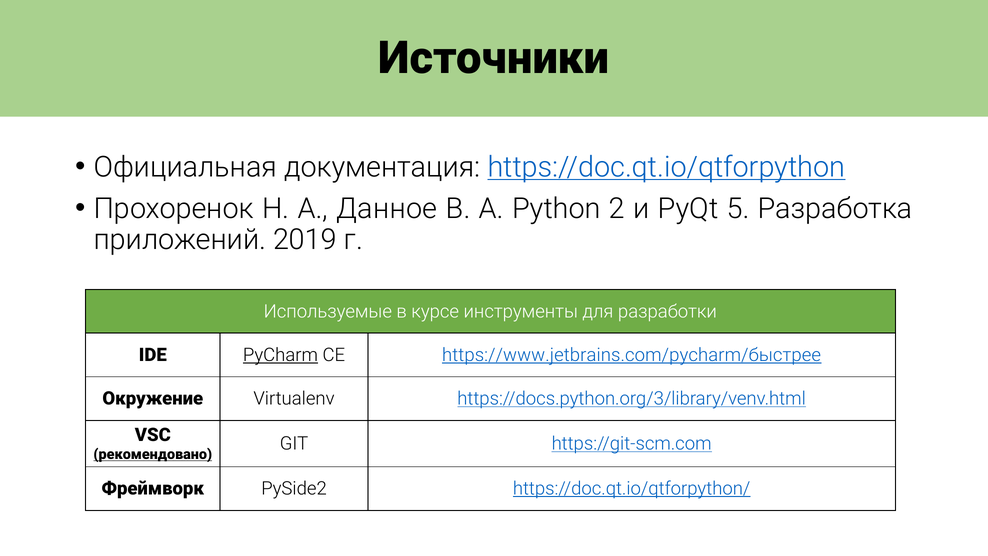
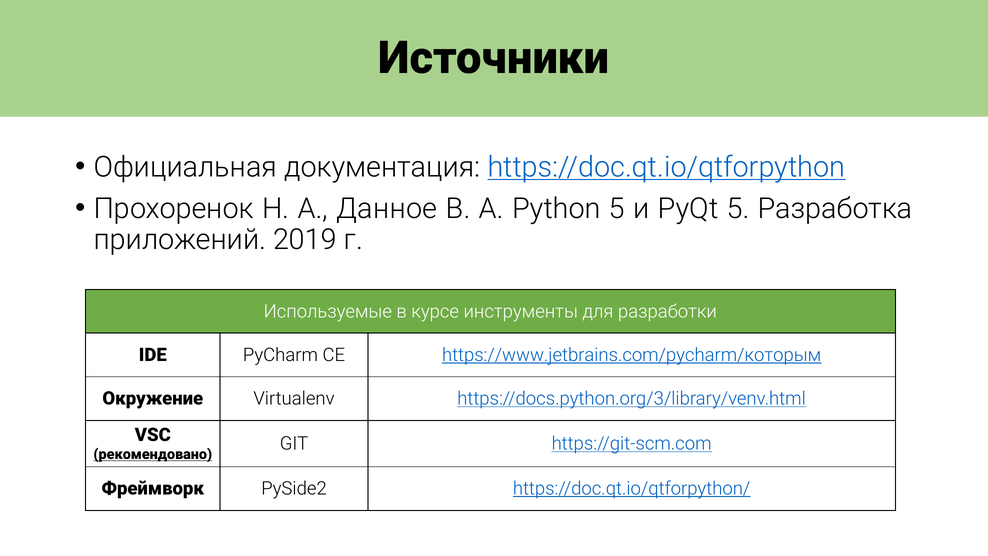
Python 2: 2 -> 5
PyCharm underline: present -> none
https://www.jetbrains.com/pycharm/быстрее: https://www.jetbrains.com/pycharm/быстрее -> https://www.jetbrains.com/pycharm/которым
